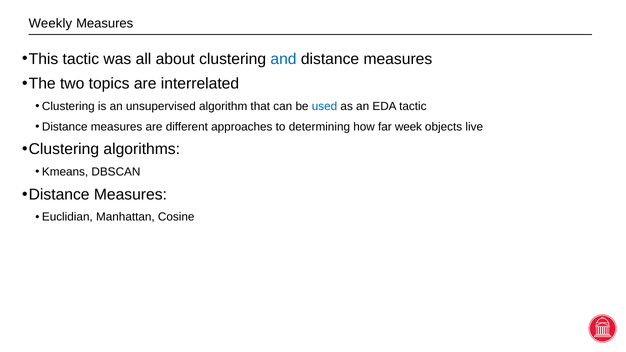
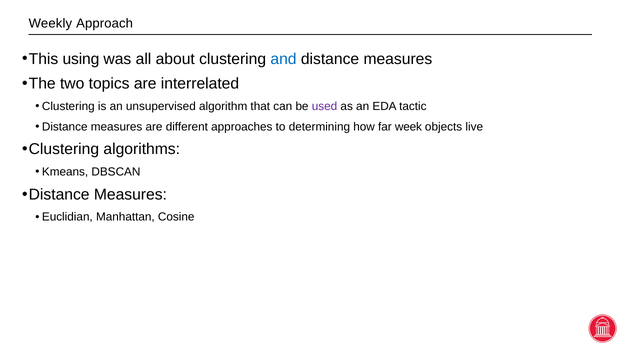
Weekly Measures: Measures -> Approach
This tactic: tactic -> using
used colour: blue -> purple
